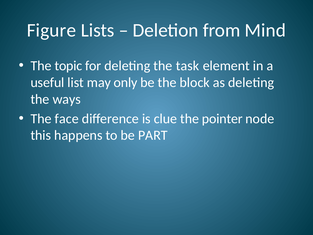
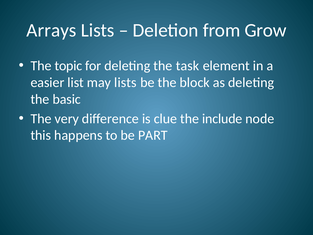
Figure: Figure -> Arrays
Mind: Mind -> Grow
useful: useful -> easier
may only: only -> lists
ways: ways -> basic
face: face -> very
pointer: pointer -> include
